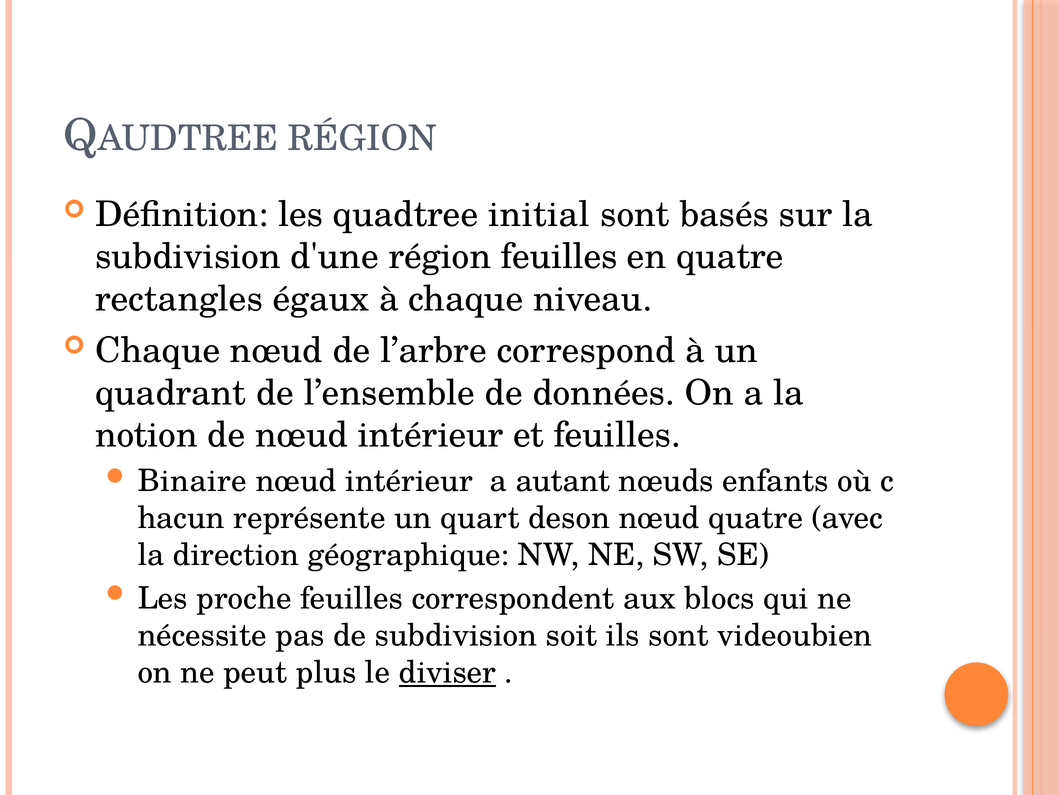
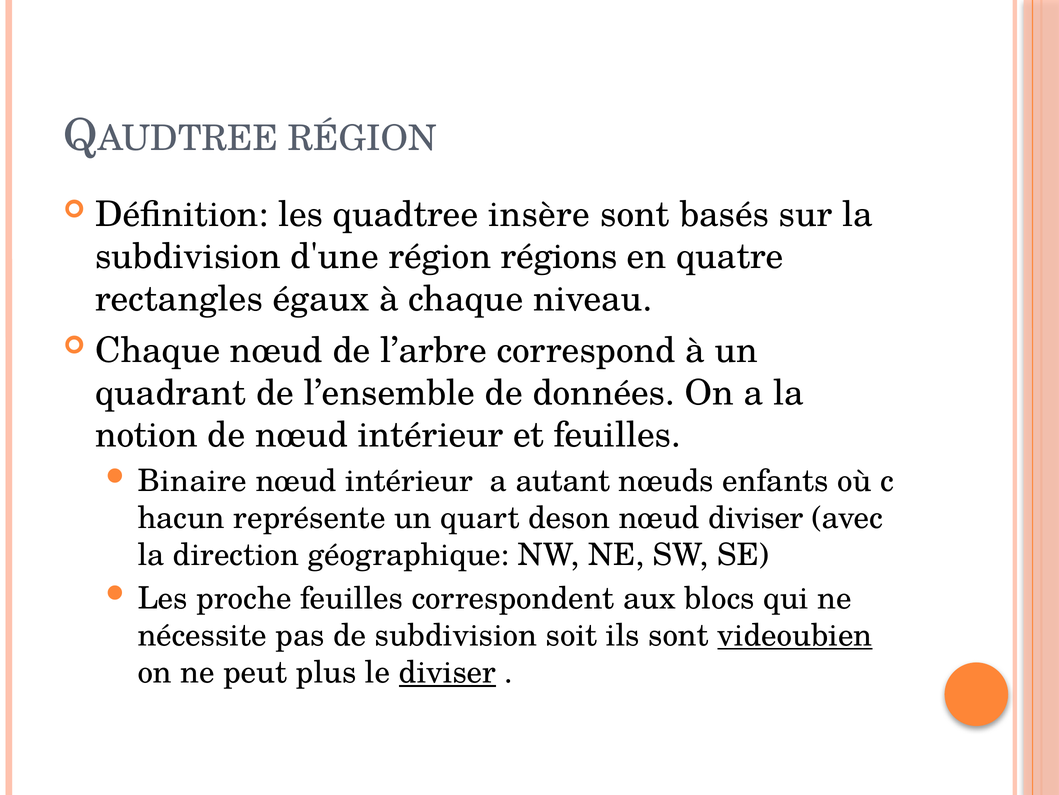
initial: initial -> insère
région feuilles: feuilles -> régions
nœud quatre: quatre -> diviser
videoubien underline: none -> present
